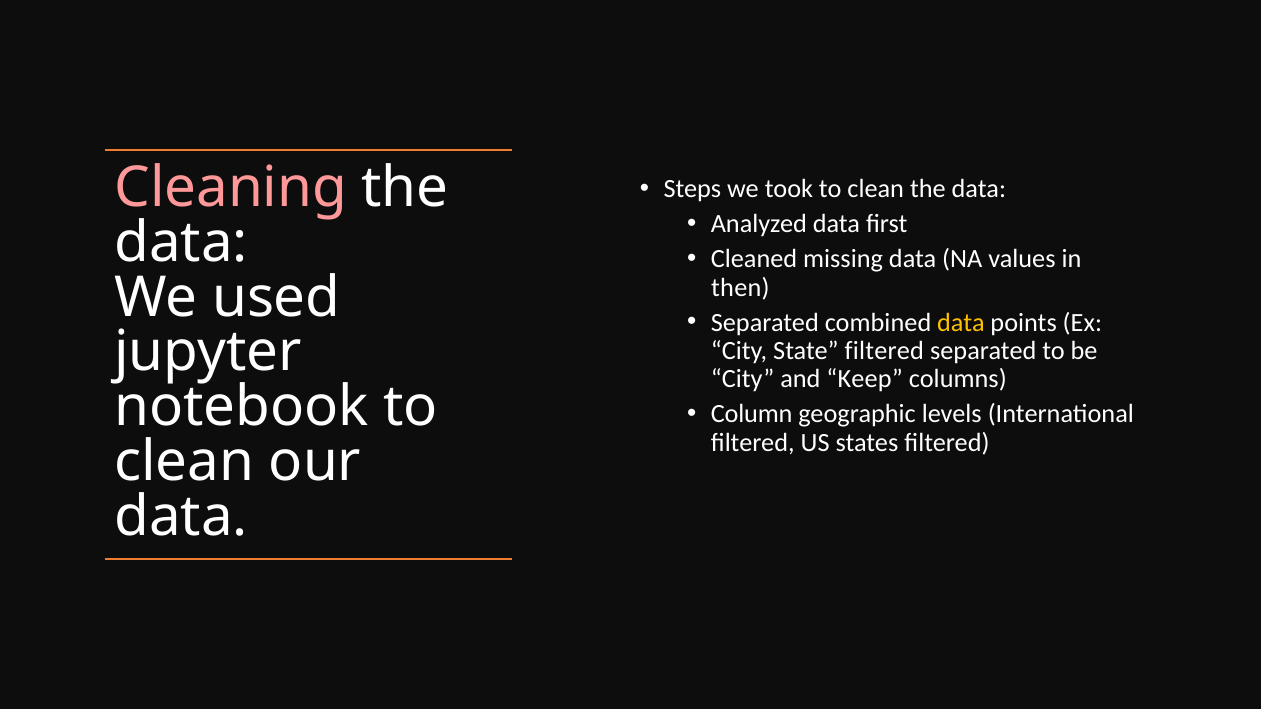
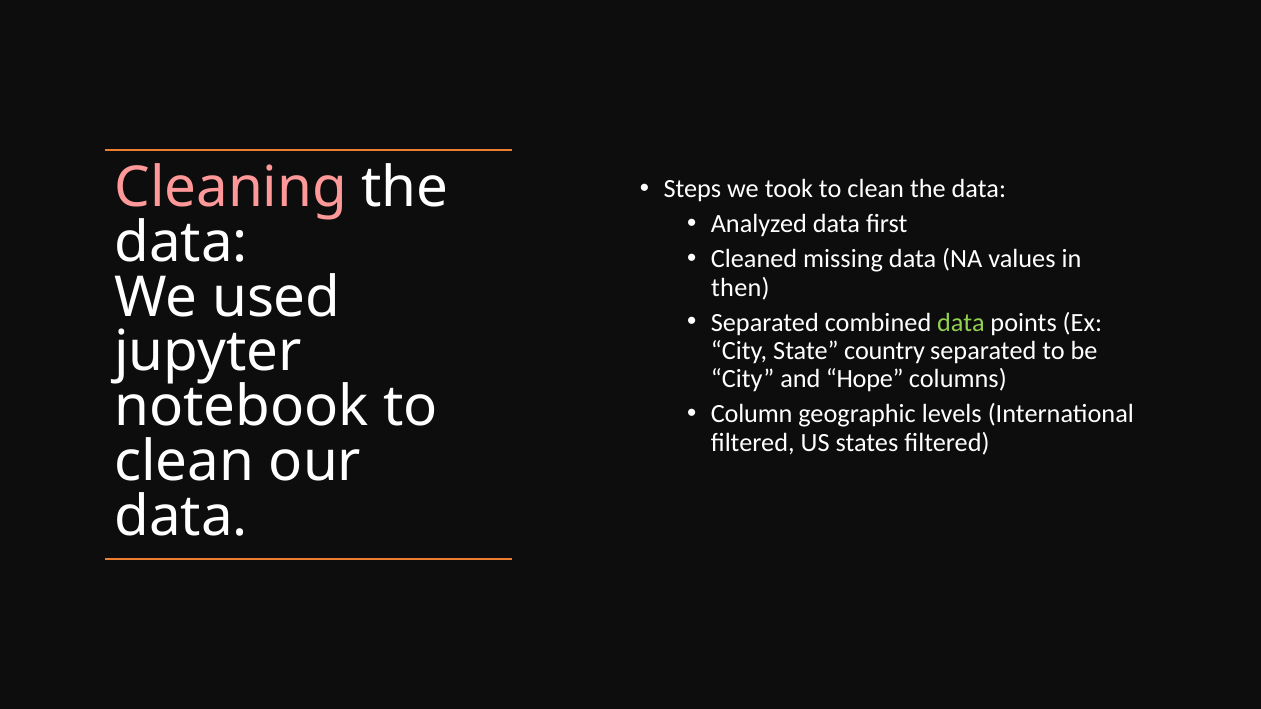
data at (961, 322) colour: yellow -> light green
State filtered: filtered -> country
Keep: Keep -> Hope
